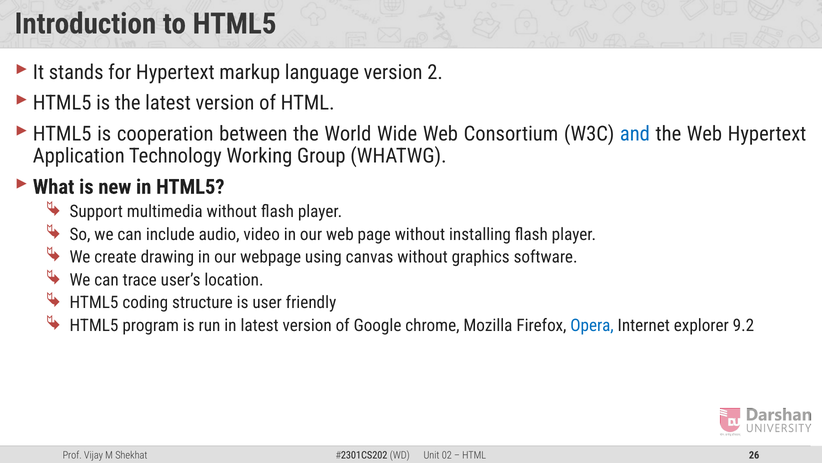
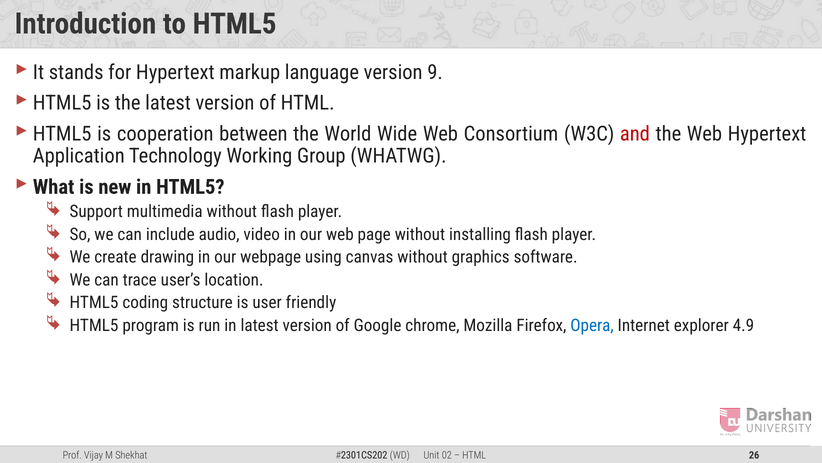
2: 2 -> 9
and colour: blue -> red
9.2: 9.2 -> 4.9
